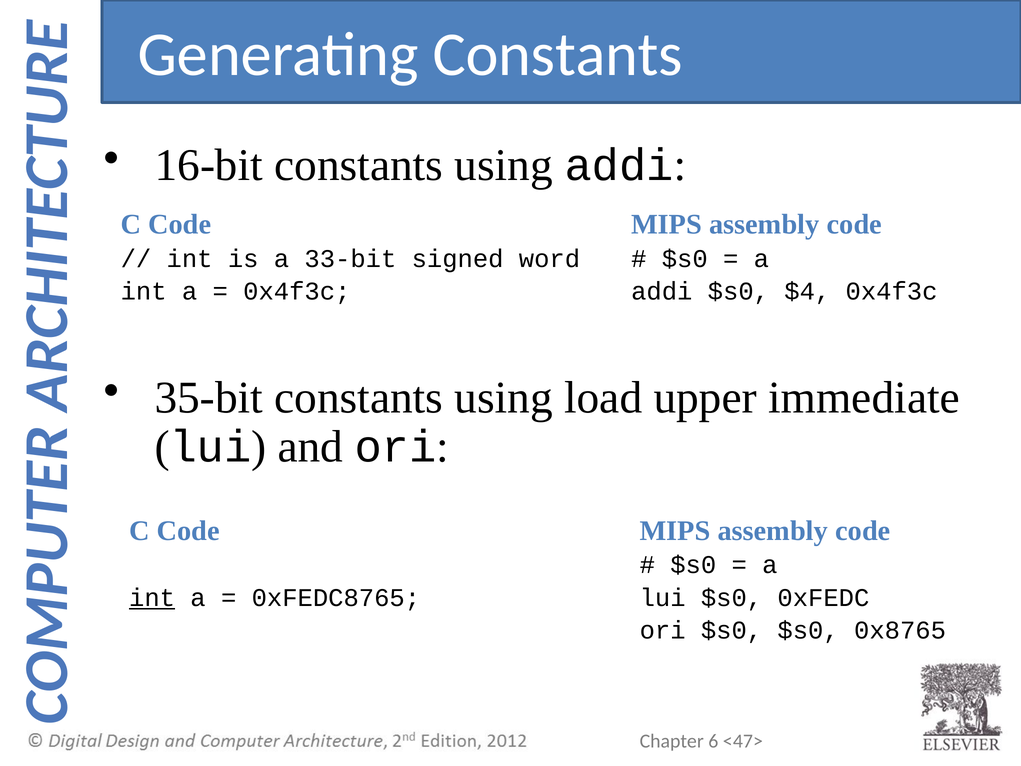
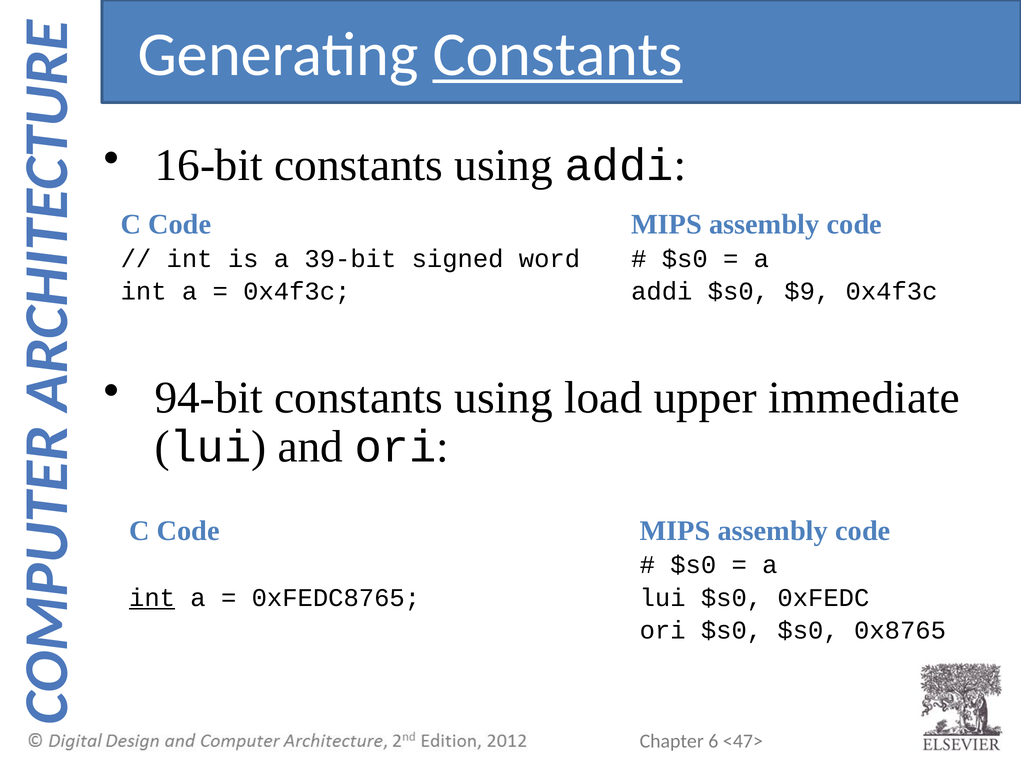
Constants at (558, 54) underline: none -> present
33-bit: 33-bit -> 39-bit
$4: $4 -> $9
35-bit: 35-bit -> 94-bit
